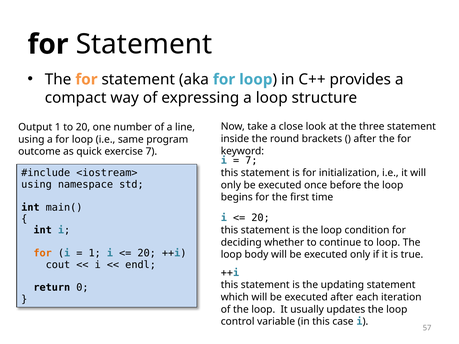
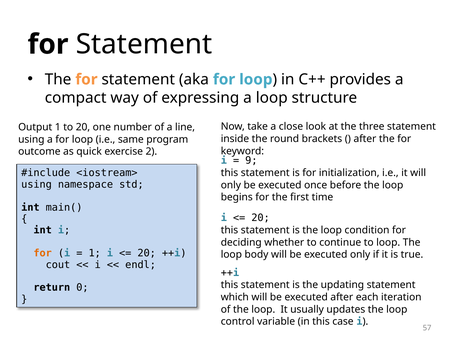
exercise 7: 7 -> 2
7 at (251, 161): 7 -> 9
